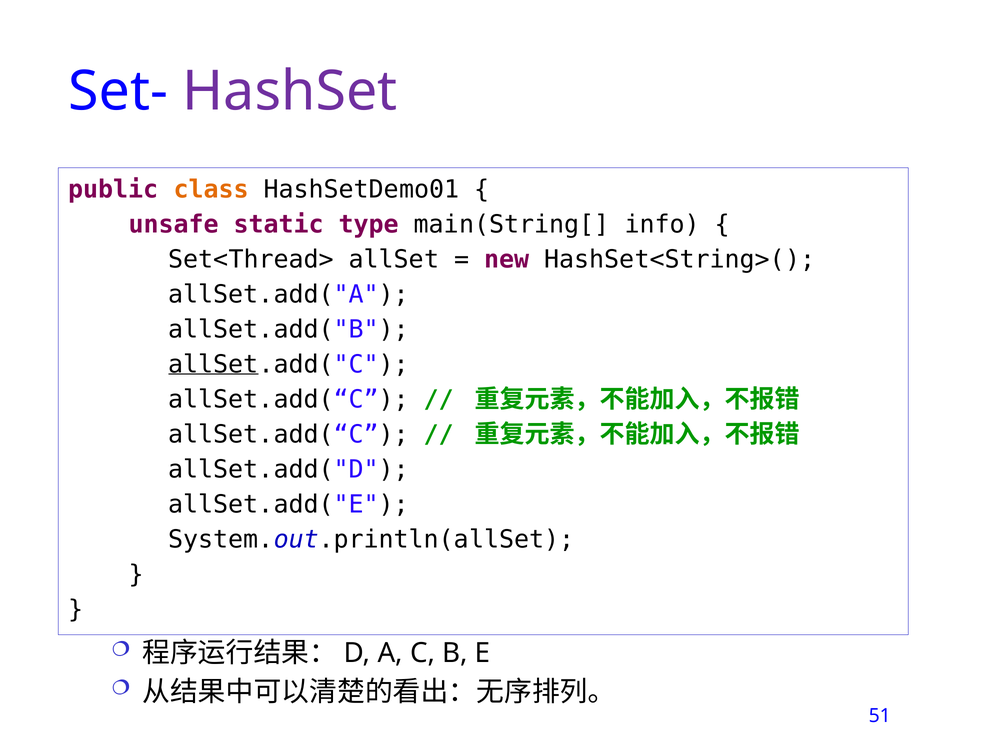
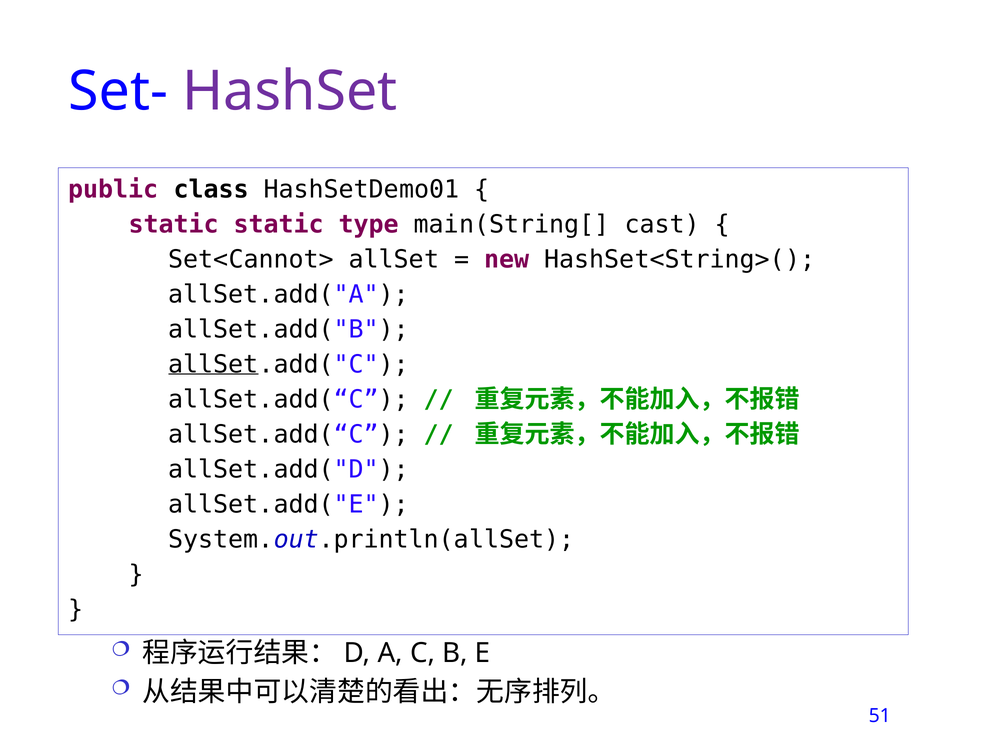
class colour: orange -> black
unsafe at (174, 225): unsafe -> static
info: info -> cast
Set<Thread>: Set<Thread> -> Set<Cannot>
